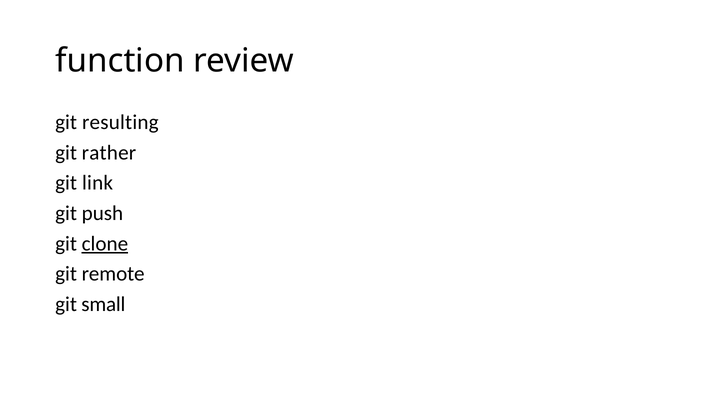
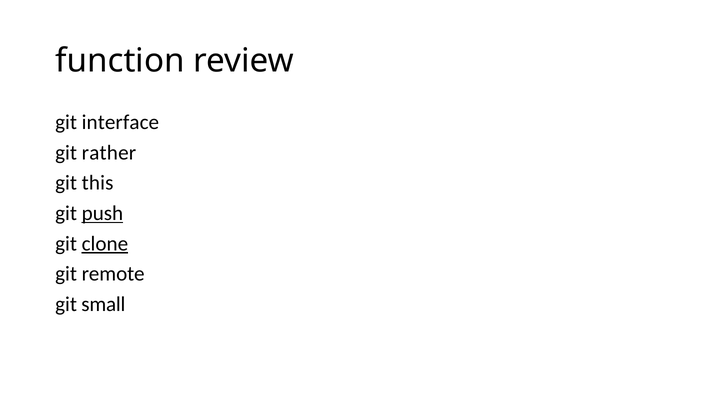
resulting: resulting -> interface
link: link -> this
push underline: none -> present
